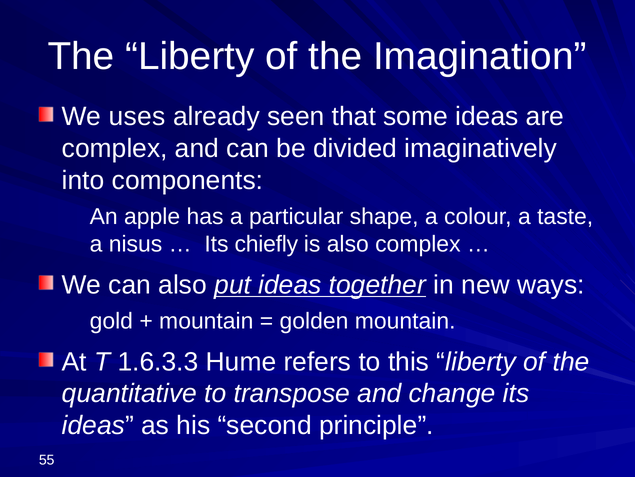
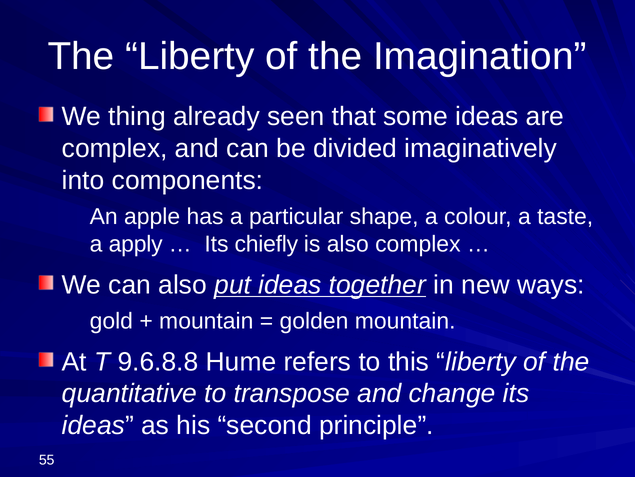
uses: uses -> thing
nisus: nisus -> apply
1.6.3.3: 1.6.3.3 -> 9.6.8.8
